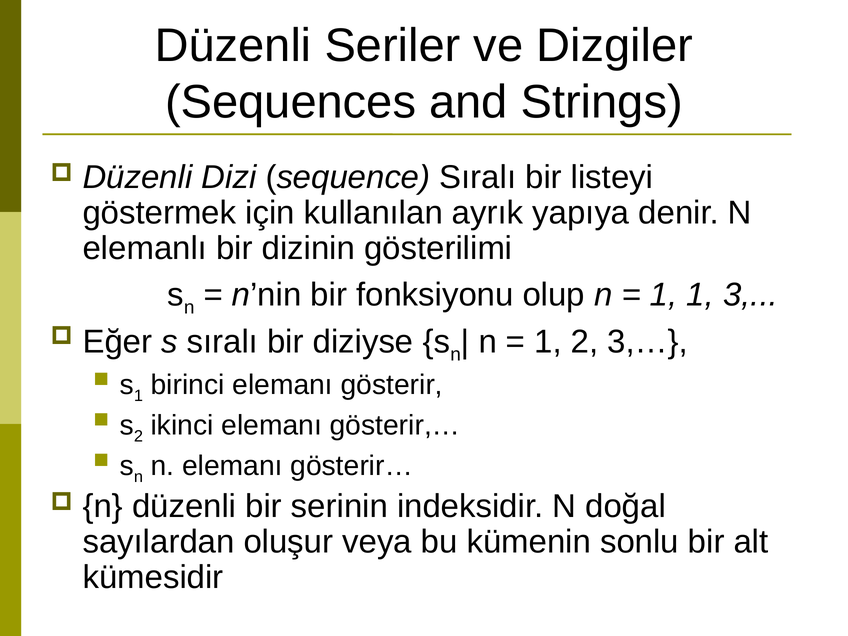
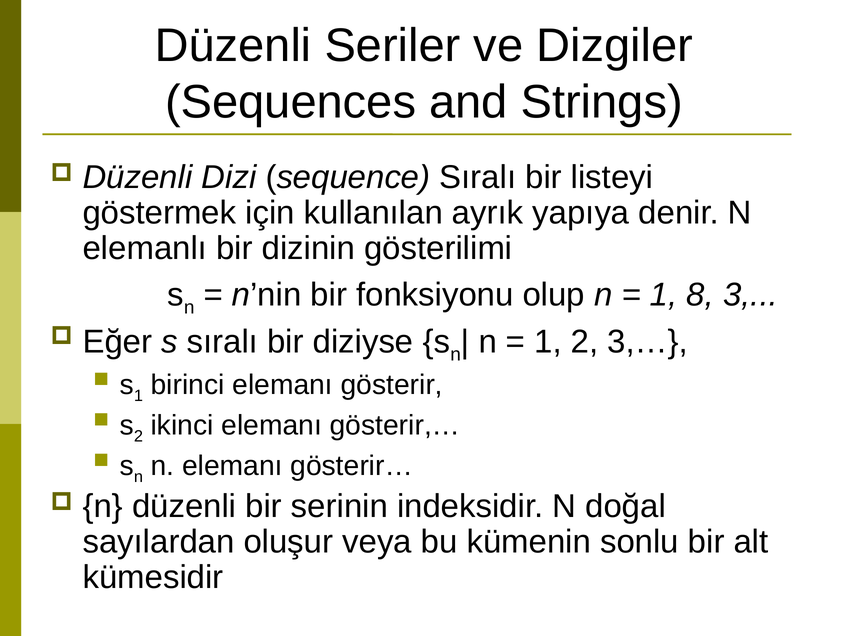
1 1: 1 -> 8
